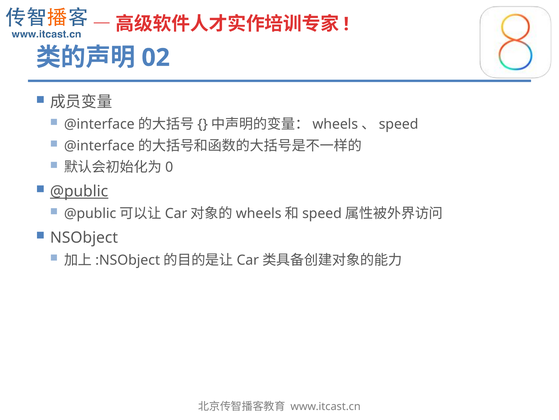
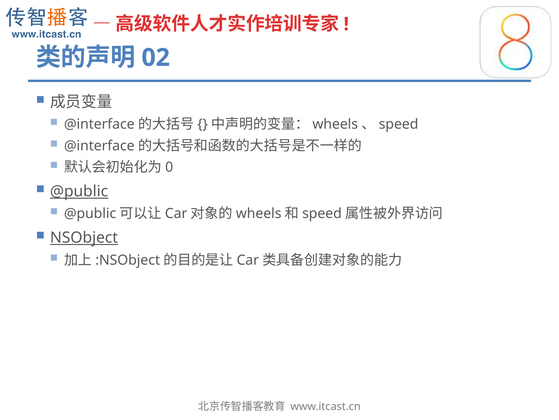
NSObject underline: none -> present
